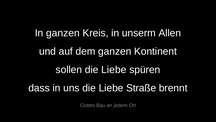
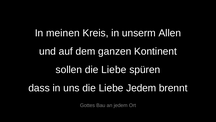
In ganzen: ganzen -> meinen
Liebe Straße: Straße -> Jedem
